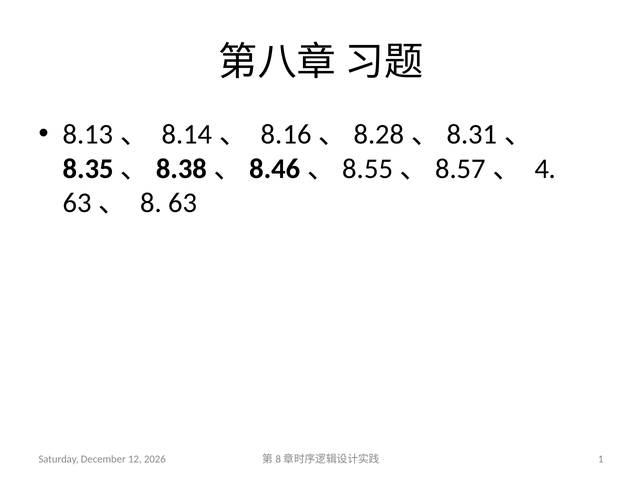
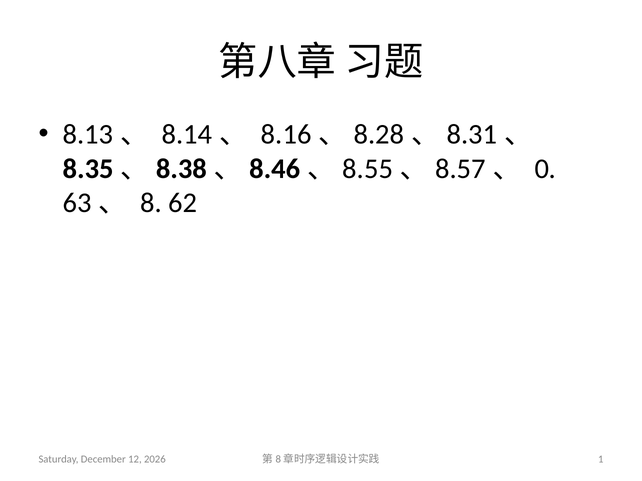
4: 4 -> 0
63: 63 -> 62
